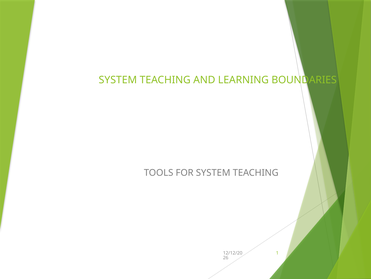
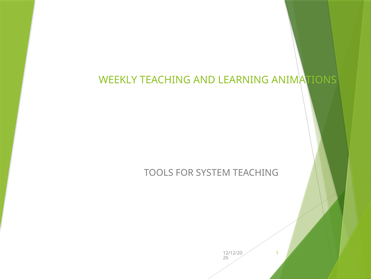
SYSTEM at (118, 80): SYSTEM -> WEEKLY
BOUNDARIES: BOUNDARIES -> ANIMATIONS
